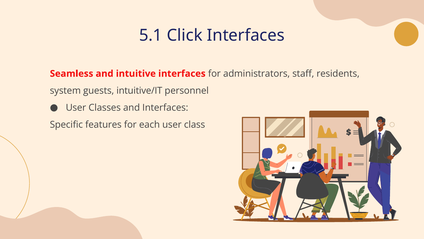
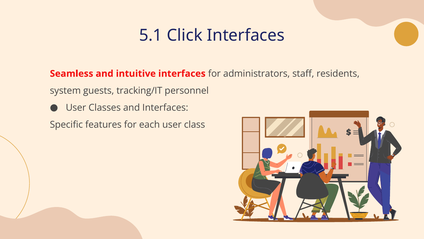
intuitive/IT: intuitive/IT -> tracking/IT
